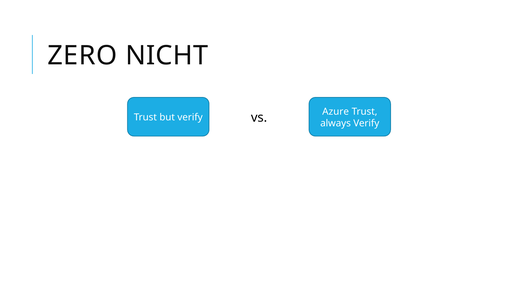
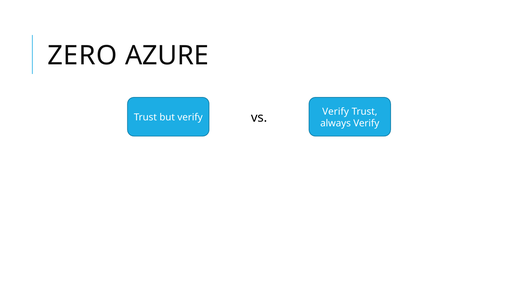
NICHT: NICHT -> AZURE
Azure at (336, 112): Azure -> Verify
